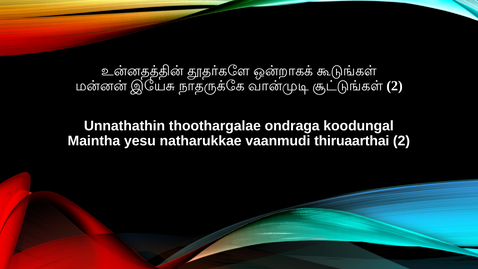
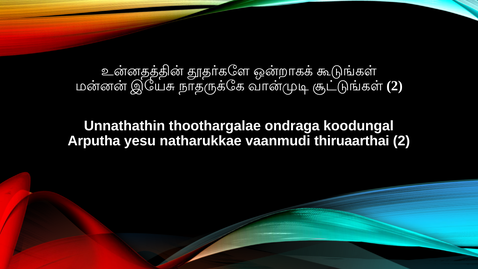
Maintha: Maintha -> Arputha
